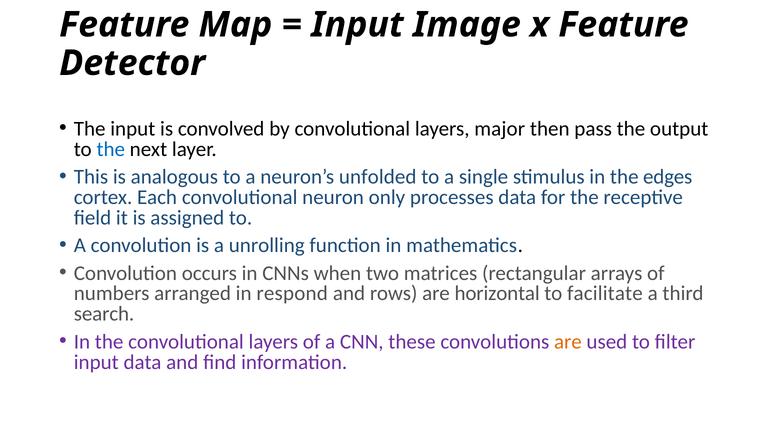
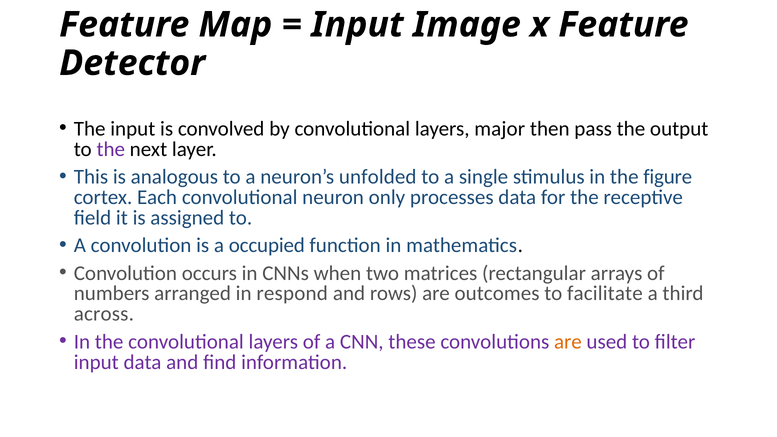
the at (111, 149) colour: blue -> purple
edges: edges -> figure
unrolling: unrolling -> occupied
horizontal: horizontal -> outcomes
search: search -> across
